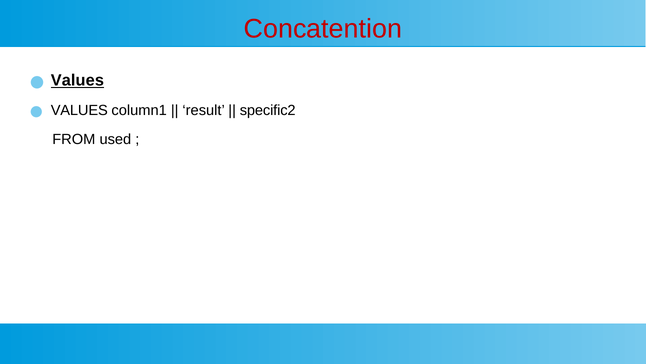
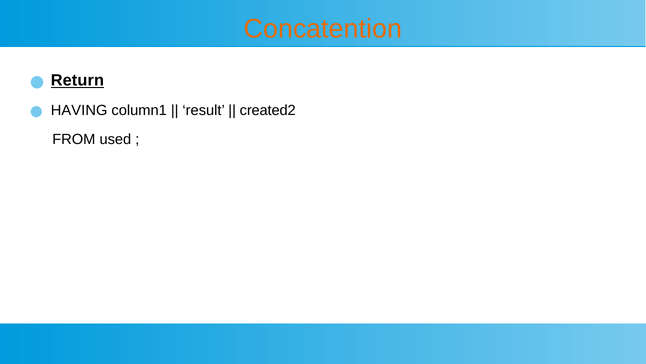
Concatention colour: red -> orange
Values at (77, 80): Values -> Return
VALUES at (79, 110): VALUES -> HAVING
specific2: specific2 -> created2
